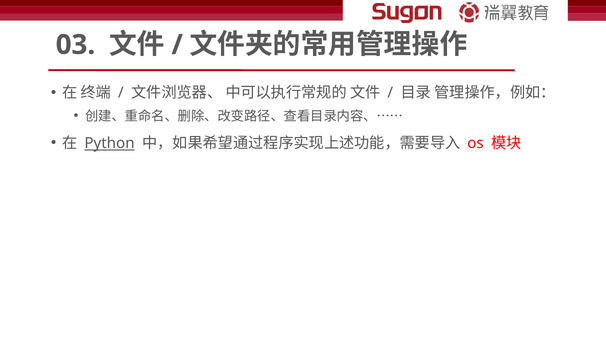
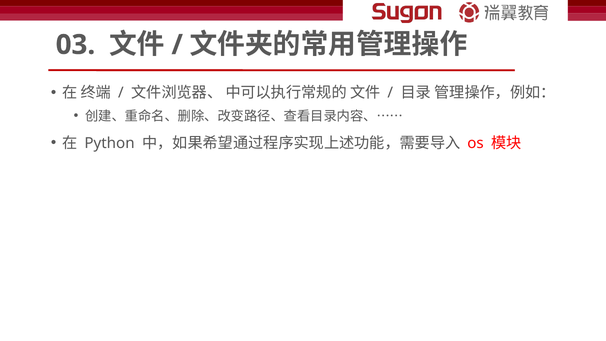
Python underline: present -> none
